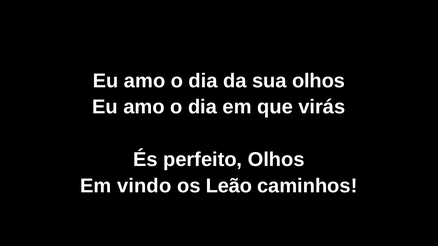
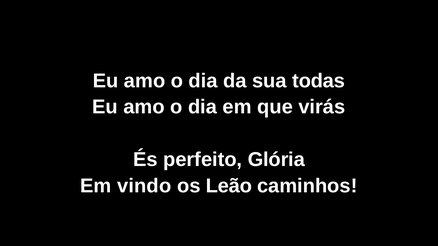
sua olhos: olhos -> todas
perfeito Olhos: Olhos -> Glória
